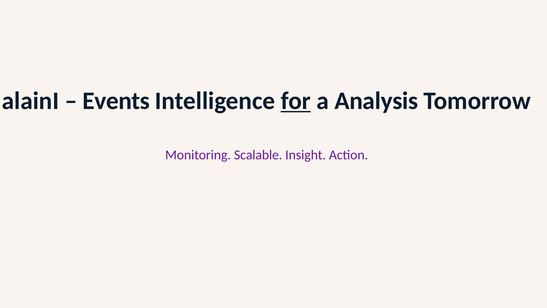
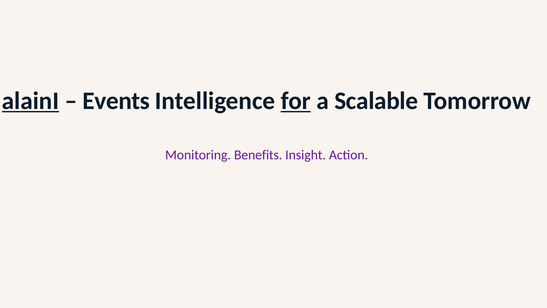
alainI underline: none -> present
Analysis: Analysis -> Scalable
Scalable: Scalable -> Benefits
